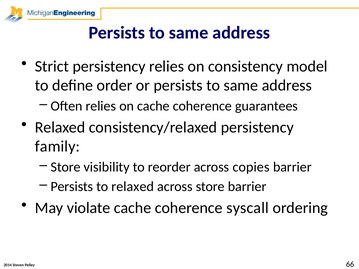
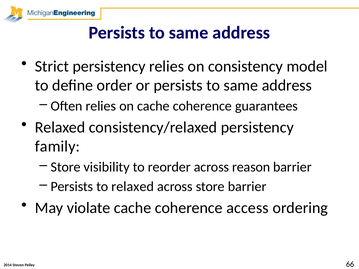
copies: copies -> reason
syscall: syscall -> access
